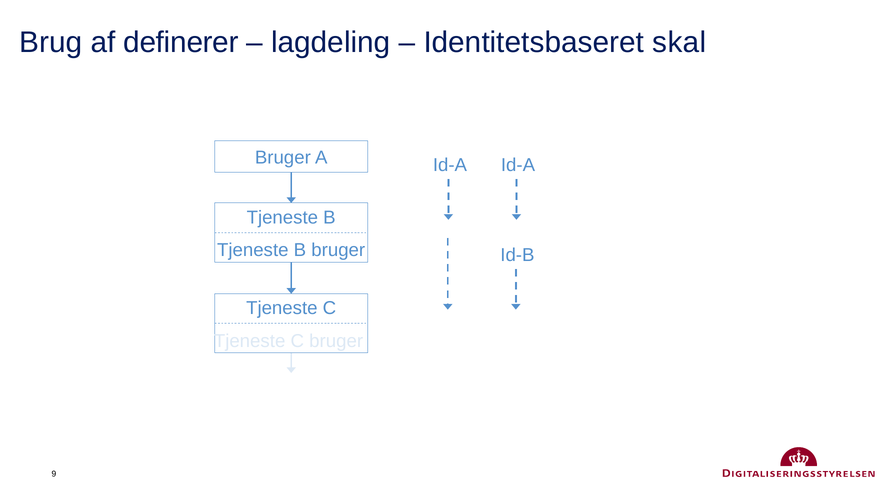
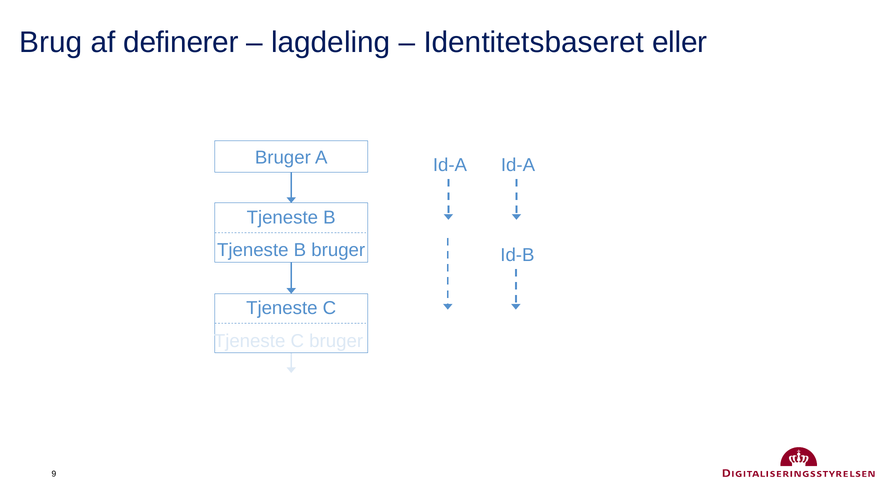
skal: skal -> eller
